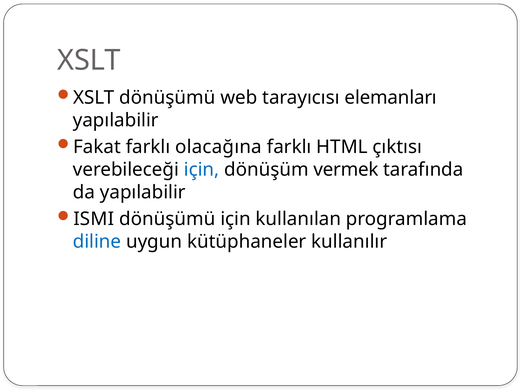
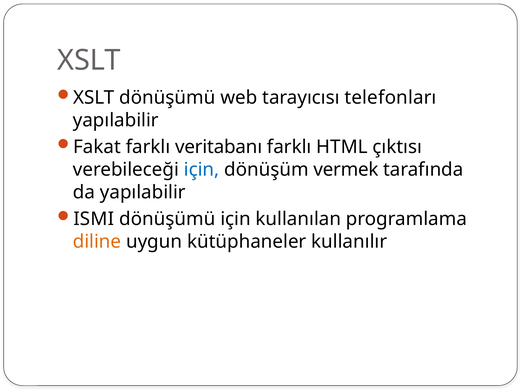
elemanları: elemanları -> telefonları
olacağına: olacağına -> veritabanı
diline colour: blue -> orange
